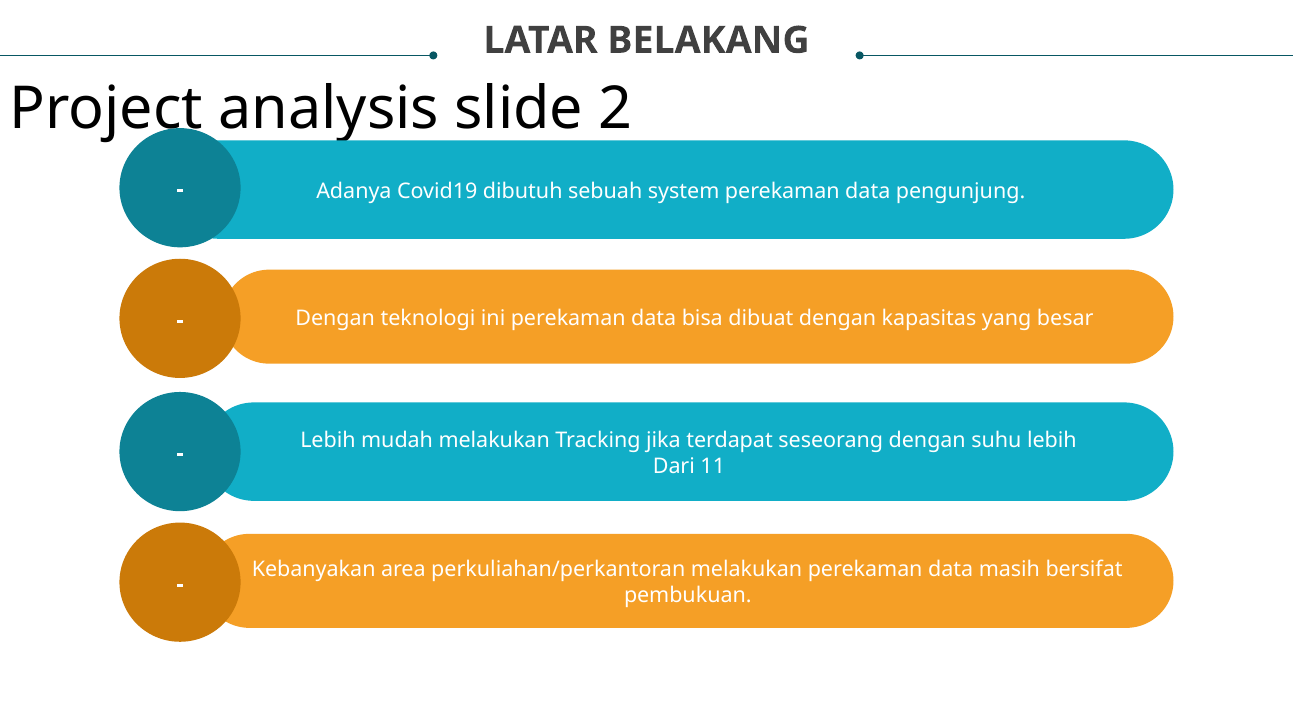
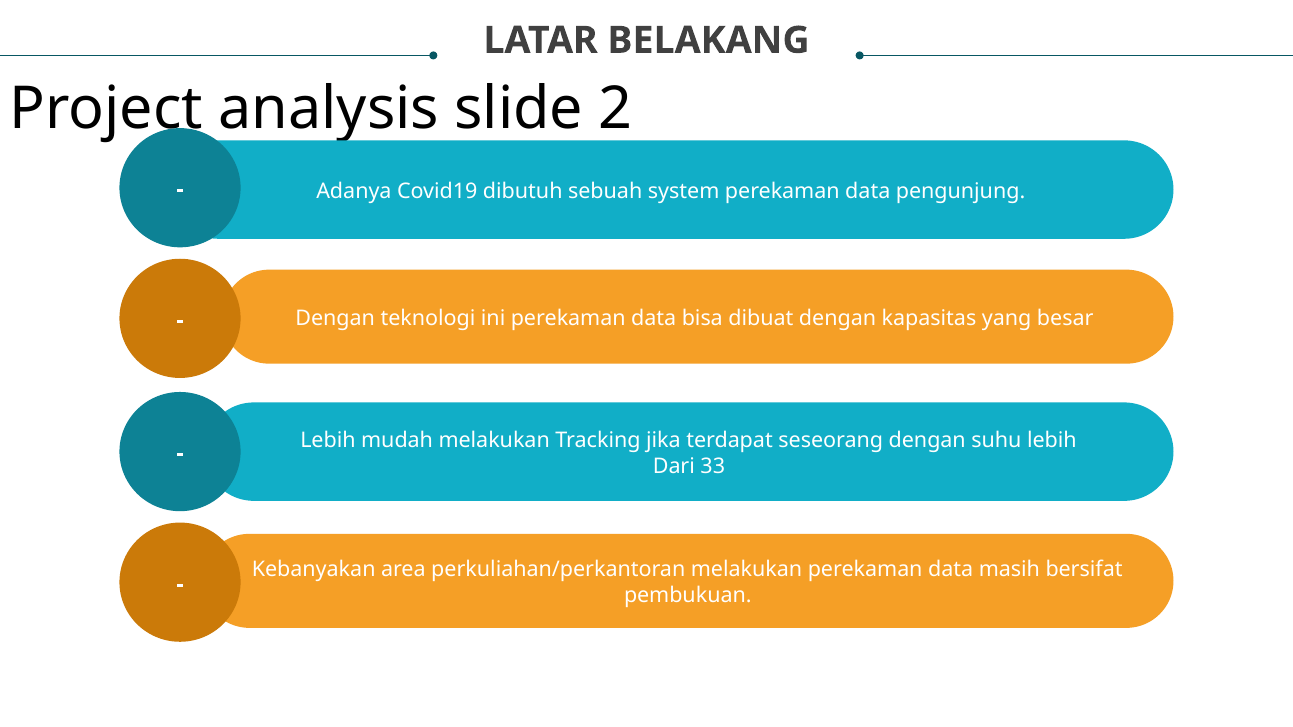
11: 11 -> 33
